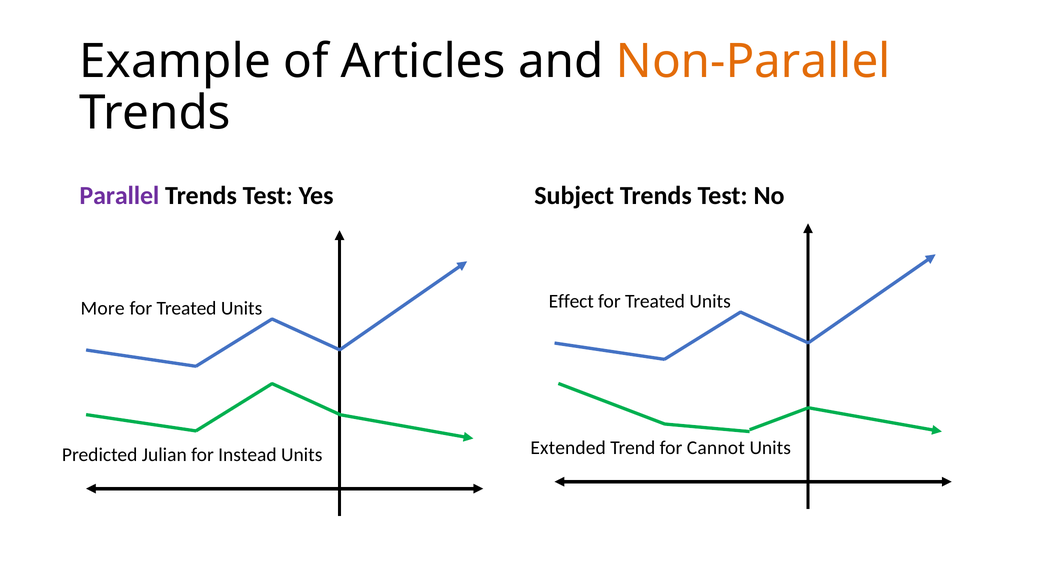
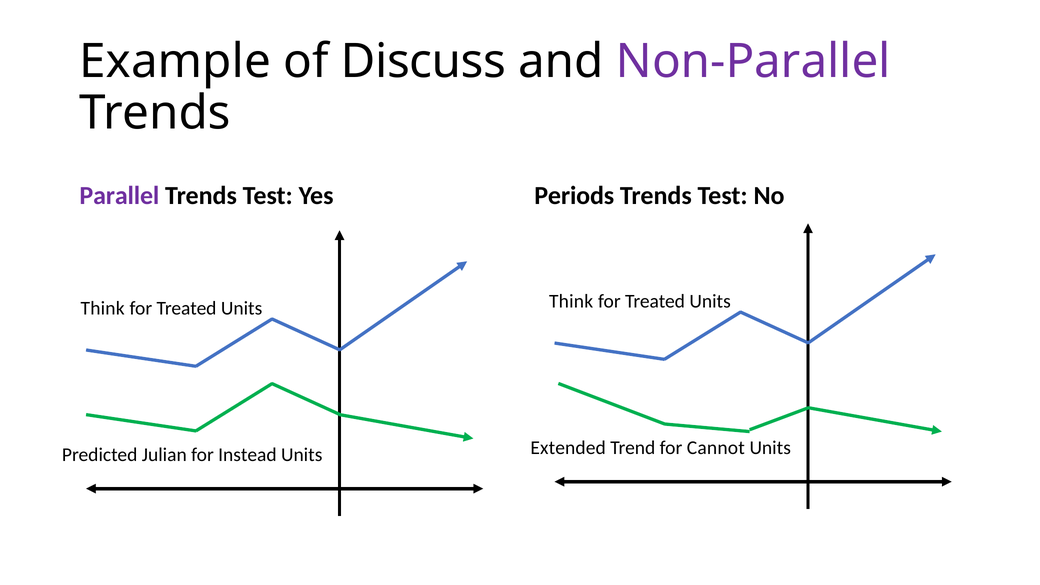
Articles: Articles -> Discuss
Non-Parallel colour: orange -> purple
Subject: Subject -> Periods
Effect at (571, 301): Effect -> Think
More at (103, 308): More -> Think
